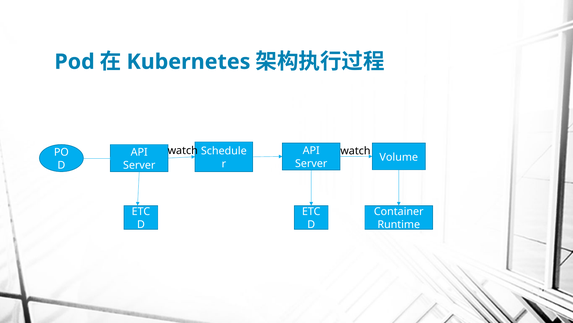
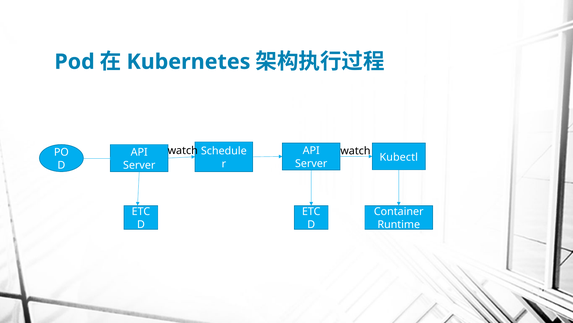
Volume: Volume -> Kubectl
